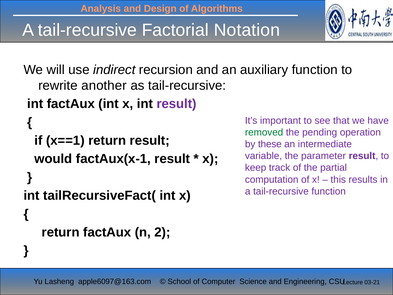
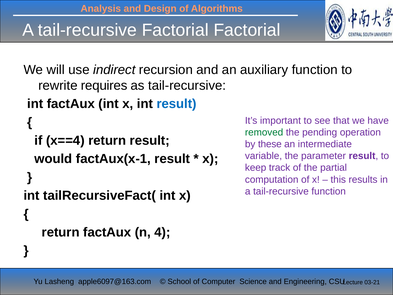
Factorial Notation: Notation -> Factorial
another: another -> requires
result at (177, 104) colour: purple -> blue
x==1: x==1 -> x==4
2: 2 -> 4
